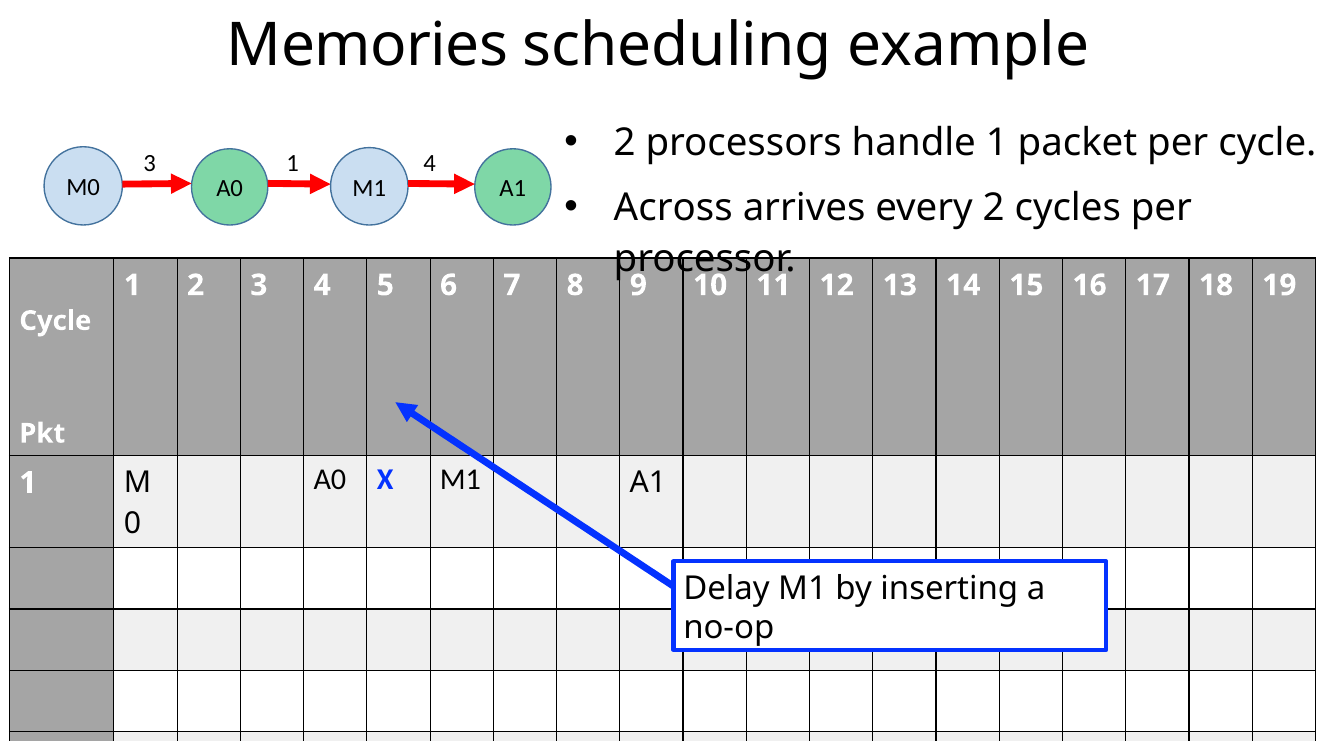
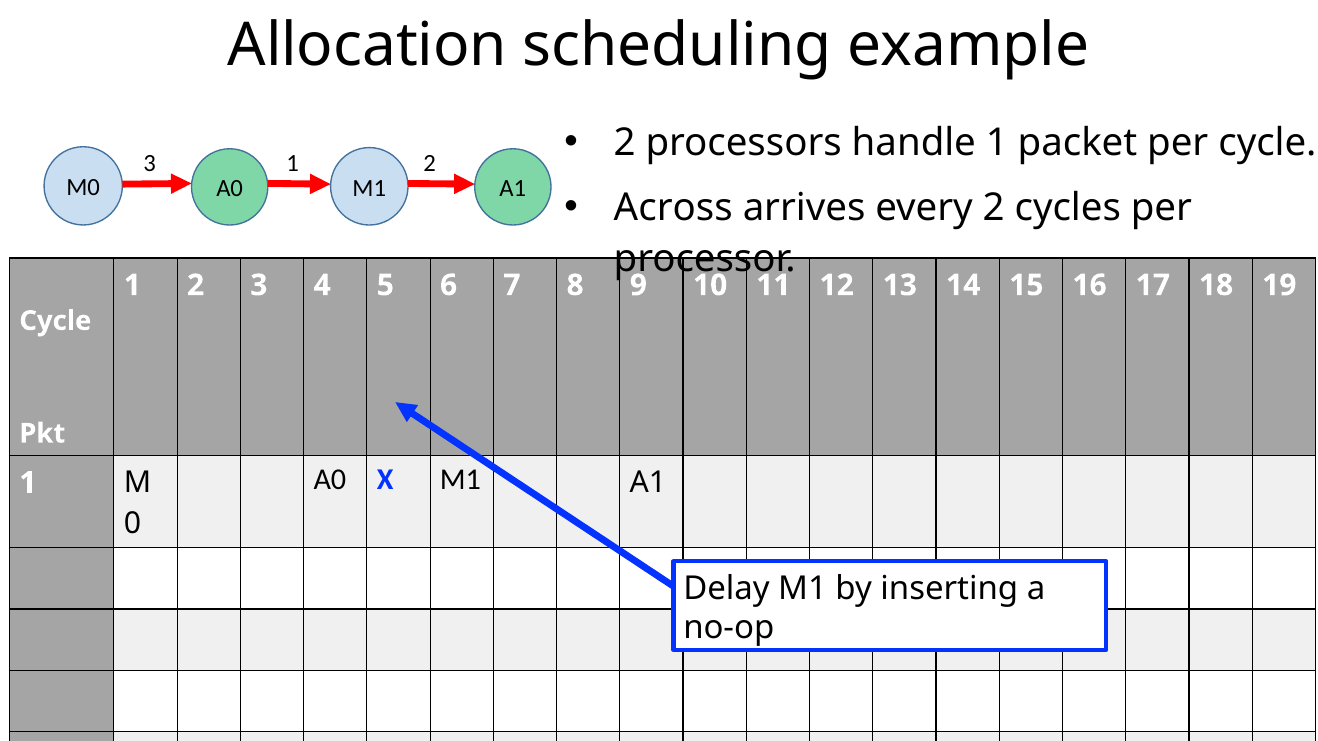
Memories: Memories -> Allocation
3 1 4: 4 -> 2
